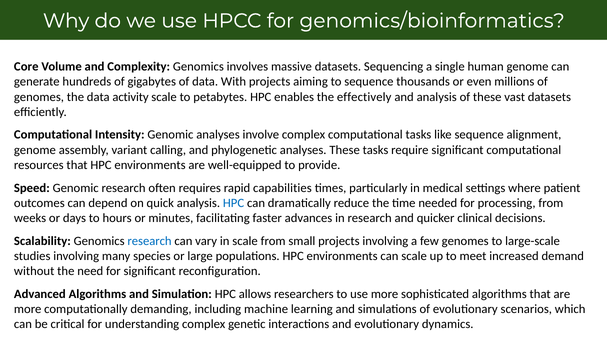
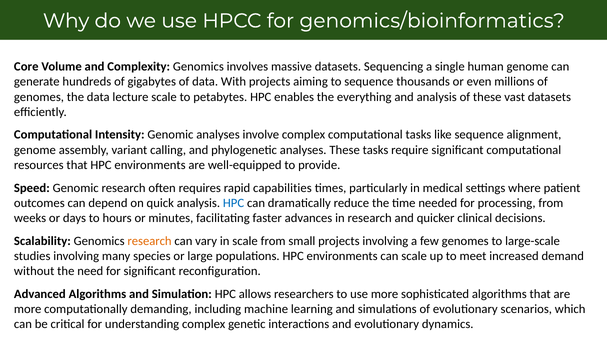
activity: activity -> lecture
effectively: effectively -> everything
research at (150, 241) colour: blue -> orange
